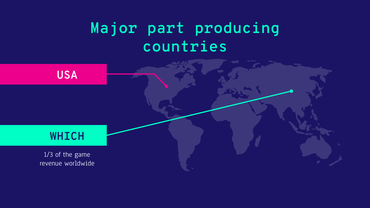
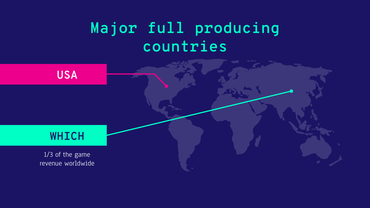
part: part -> full
